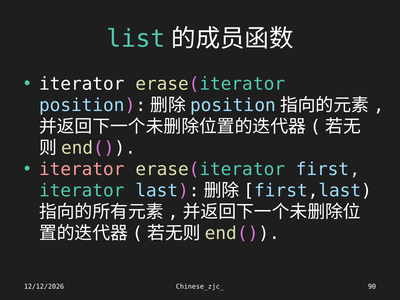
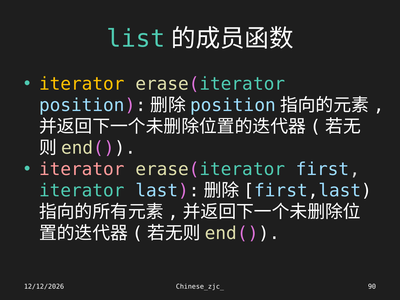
iterator at (82, 84) colour: white -> yellow
